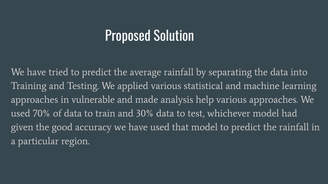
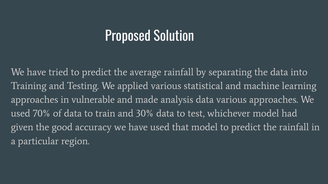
analysis help: help -> data
